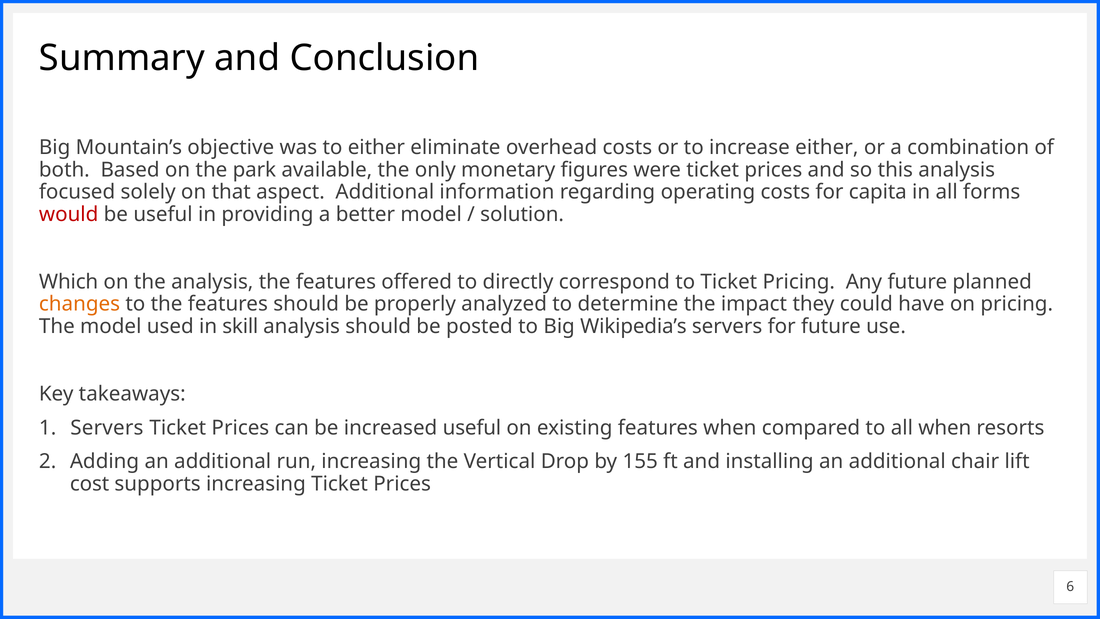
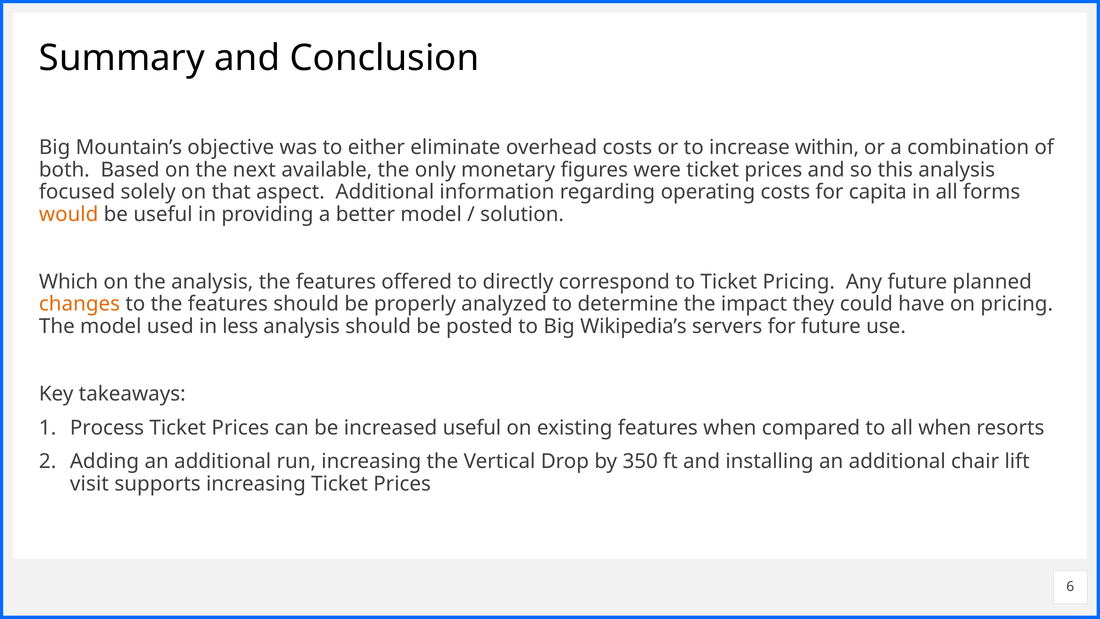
increase either: either -> within
park: park -> next
would colour: red -> orange
skill: skill -> less
Servers at (107, 428): Servers -> Process
155: 155 -> 350
cost: cost -> visit
